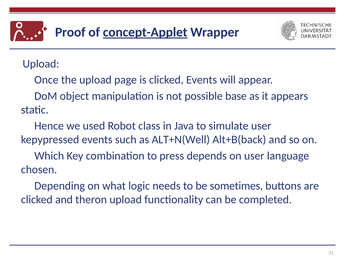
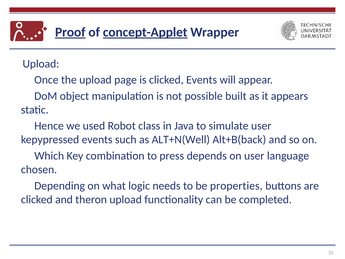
Proof underline: none -> present
base: base -> built
sometimes: sometimes -> properties
